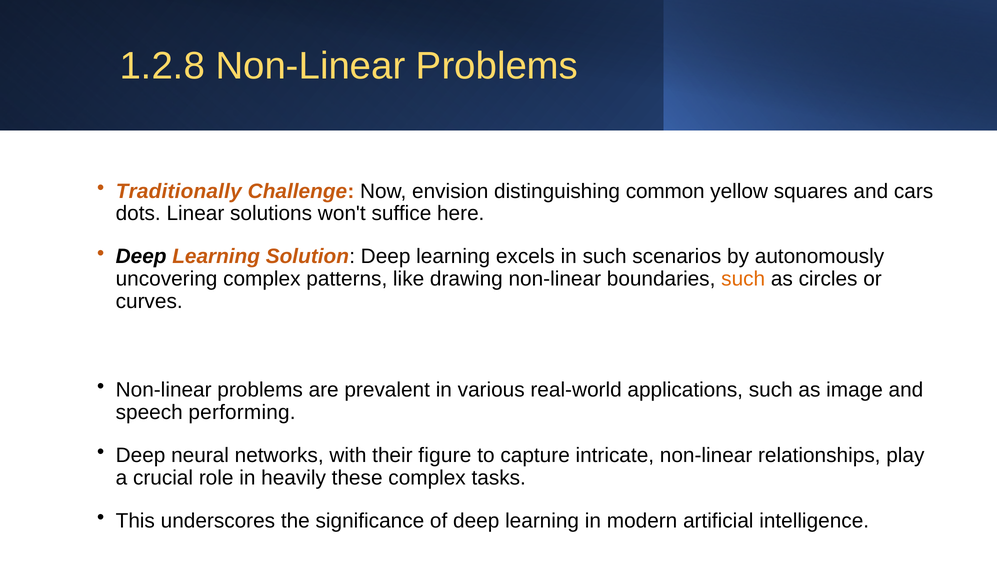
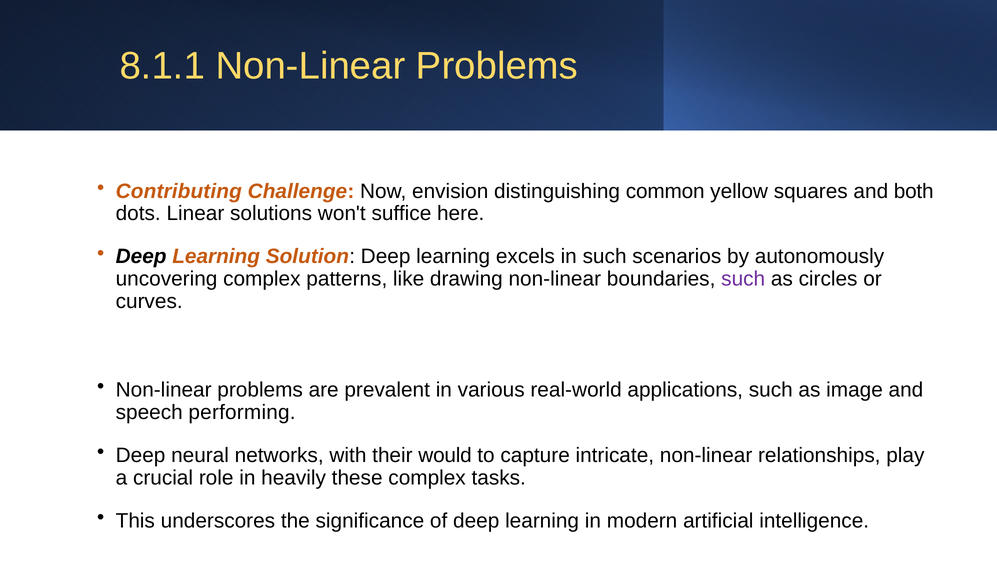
1.2.8: 1.2.8 -> 8.1.1
Traditionally: Traditionally -> Contributing
cars: cars -> both
such at (743, 279) colour: orange -> purple
figure: figure -> would
